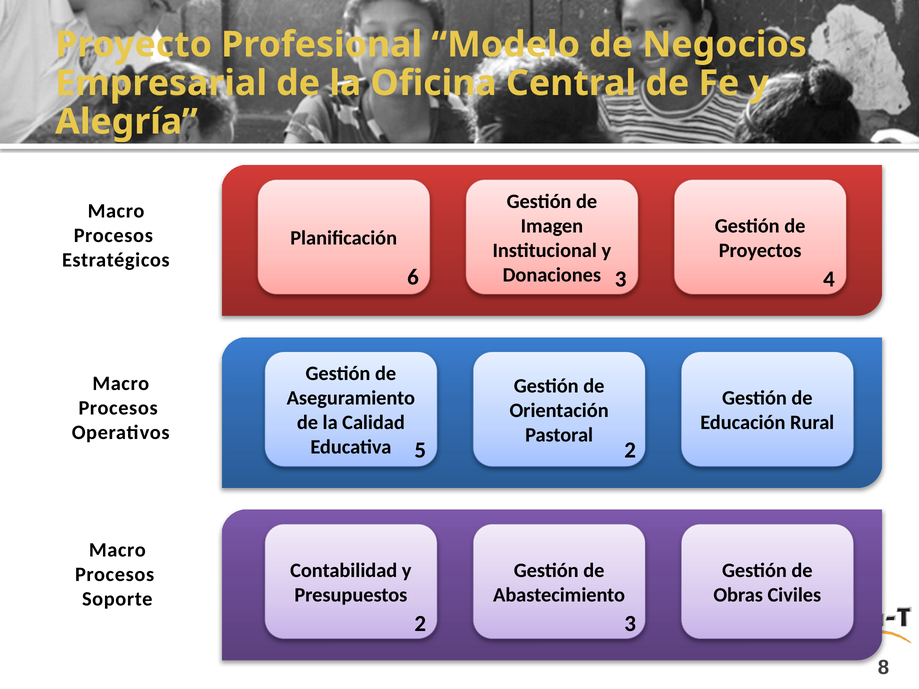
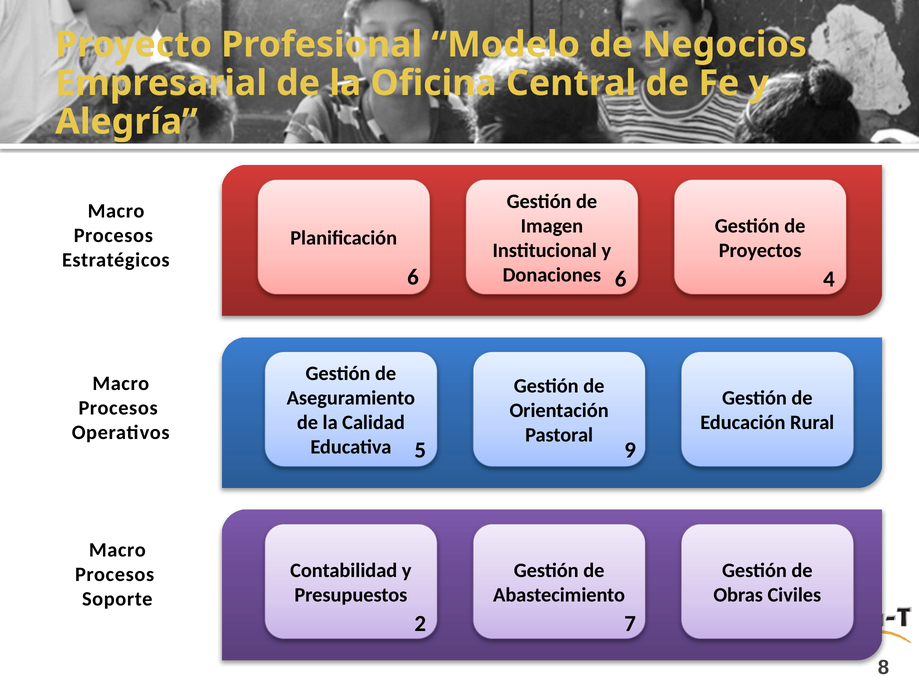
6 3: 3 -> 6
5 2: 2 -> 9
2 3: 3 -> 7
